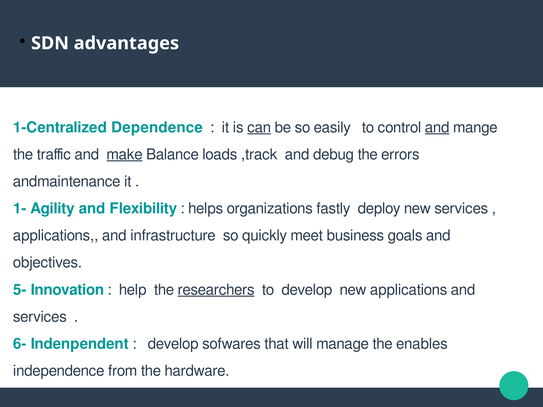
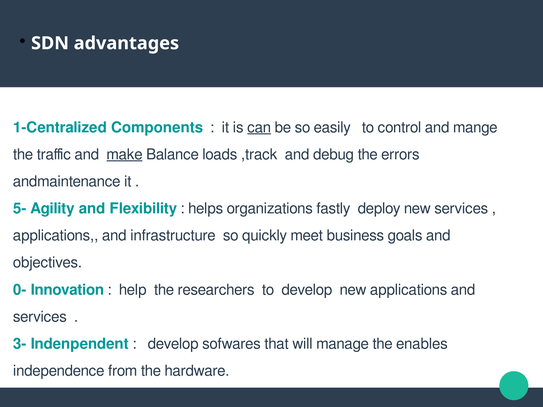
Dependence: Dependence -> Components
and at (437, 127) underline: present -> none
1-: 1- -> 5-
5-: 5- -> 0-
researchers underline: present -> none
6-: 6- -> 3-
